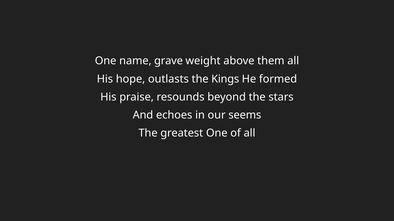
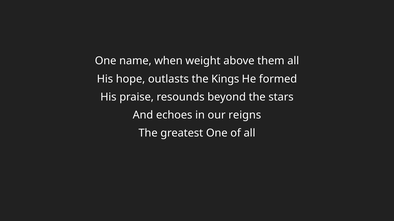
grave: grave -> when
seems: seems -> reigns
